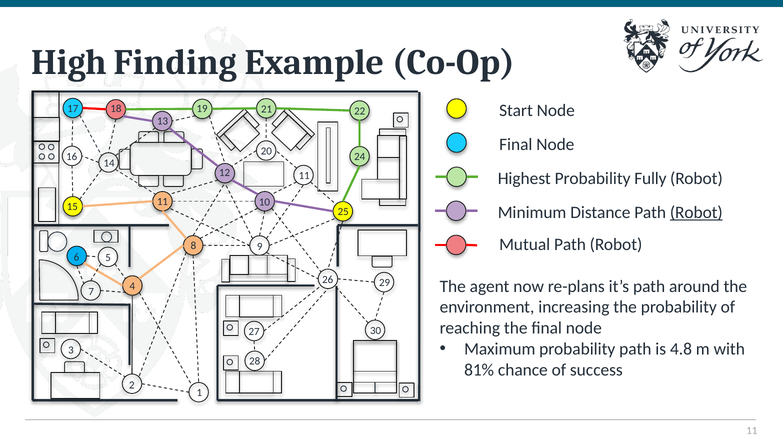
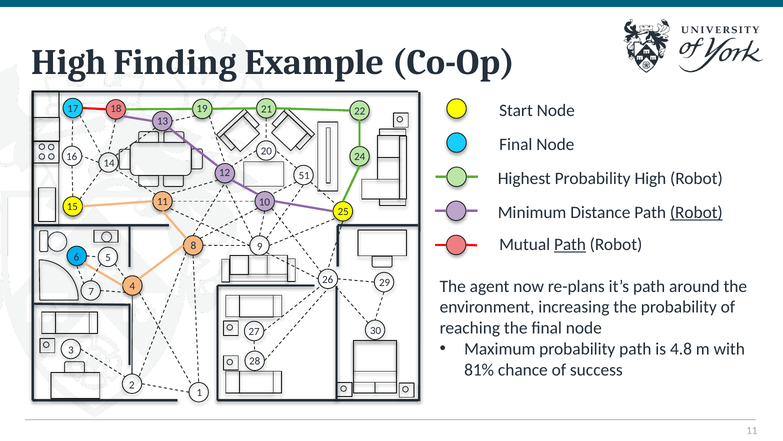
12 11: 11 -> 51
Probability Fully: Fully -> High
Path at (570, 244) underline: none -> present
